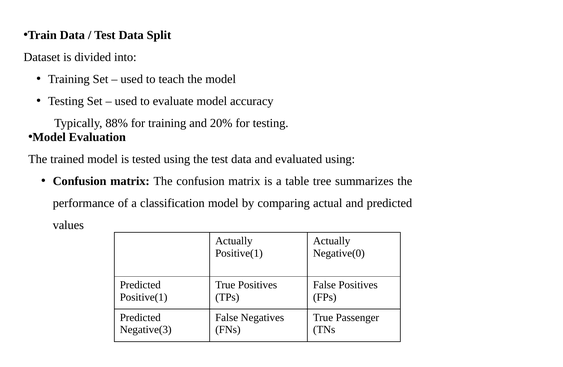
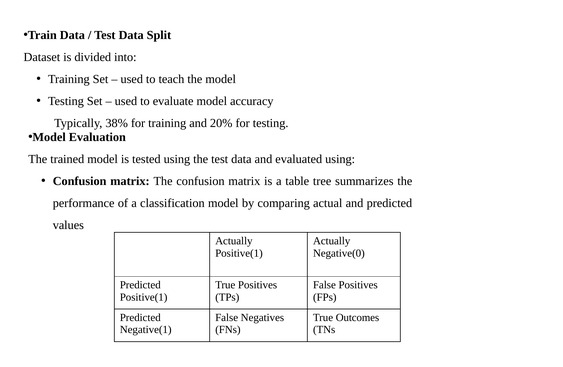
88%: 88% -> 38%
Passenger: Passenger -> Outcomes
Negative(3: Negative(3 -> Negative(1
